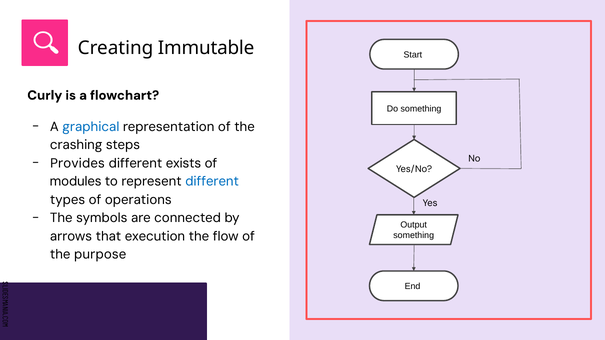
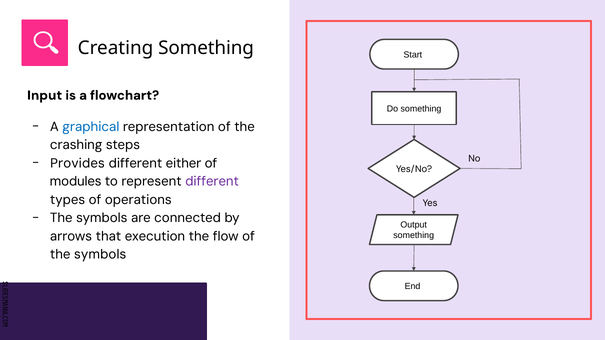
Creating Immutable: Immutable -> Something
Curly: Curly -> Input
exists: exists -> either
different at (212, 182) colour: blue -> purple
purpose at (100, 255): purpose -> symbols
